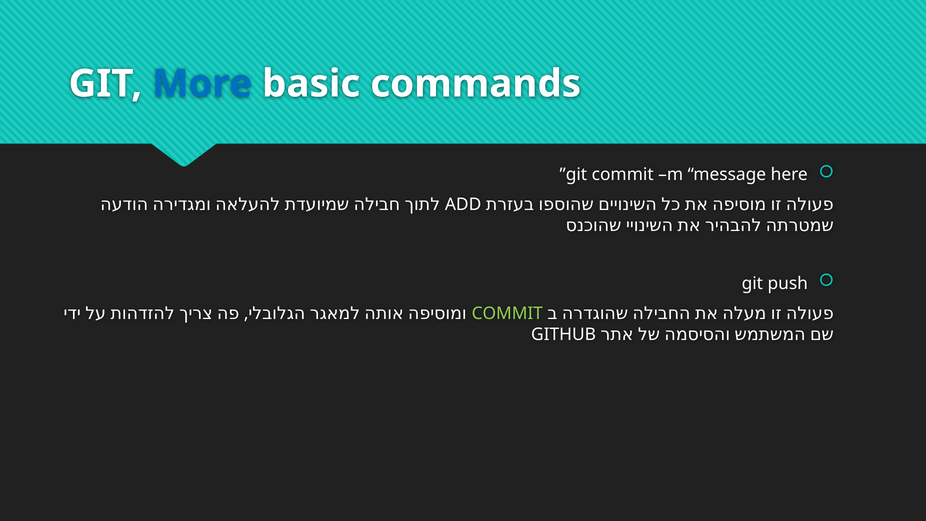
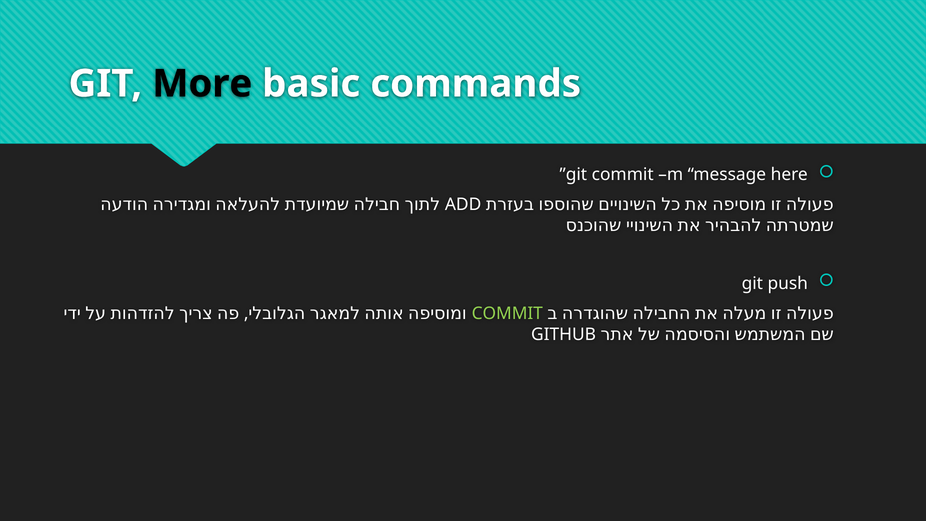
More colour: blue -> black
